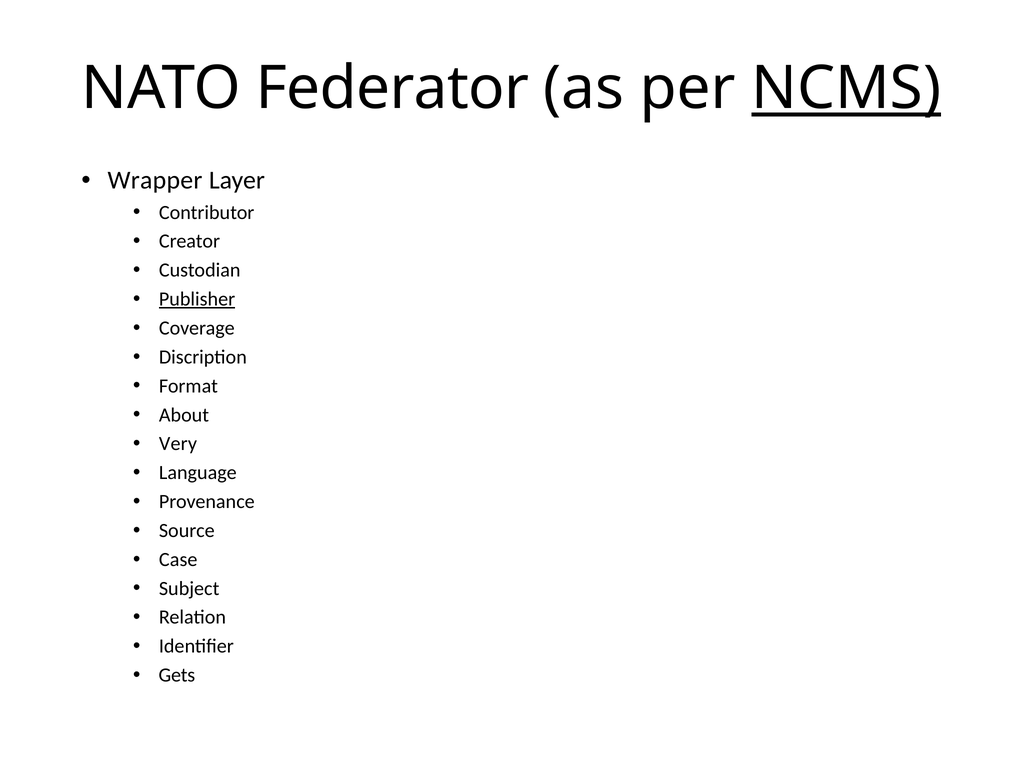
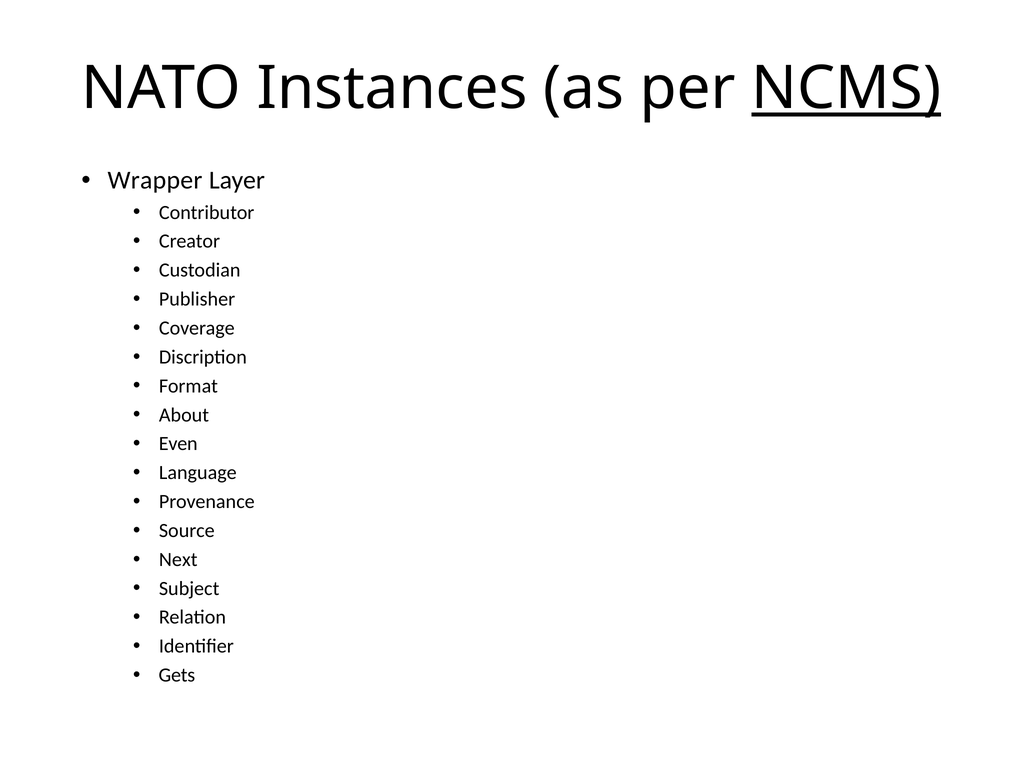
Federator: Federator -> Instances
Publisher underline: present -> none
Very: Very -> Even
Case: Case -> Next
